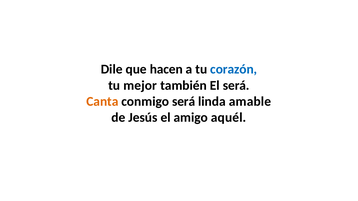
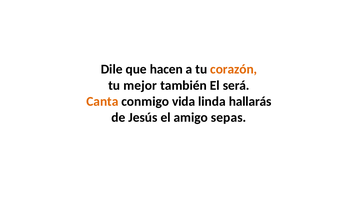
corazón colour: blue -> orange
conmigo será: será -> vida
amable: amable -> hallarás
aquél: aquél -> sepas
